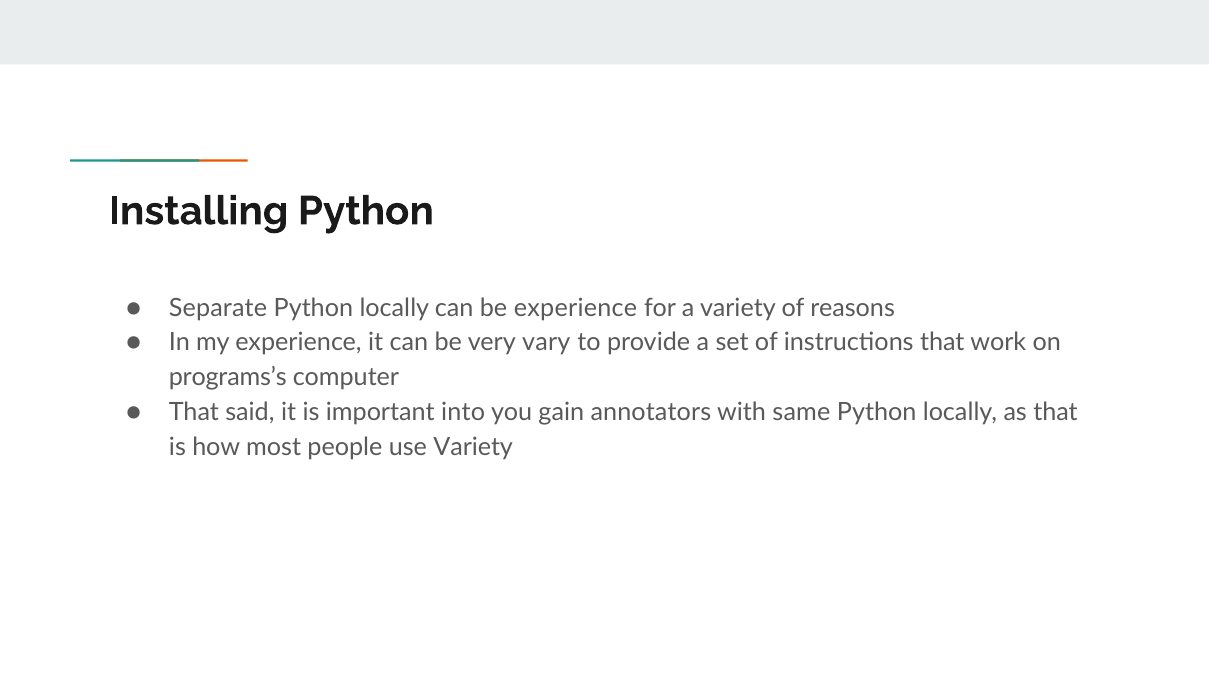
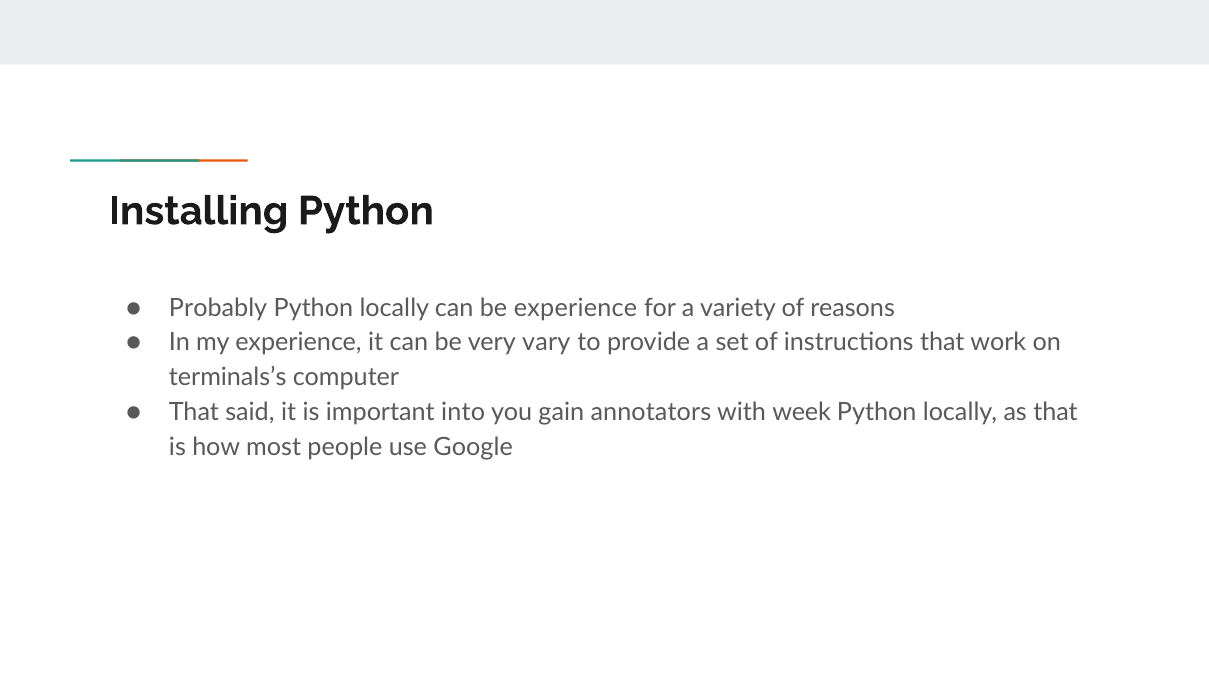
Separate: Separate -> Probably
programs’s: programs’s -> terminals’s
same: same -> week
use Variety: Variety -> Google
